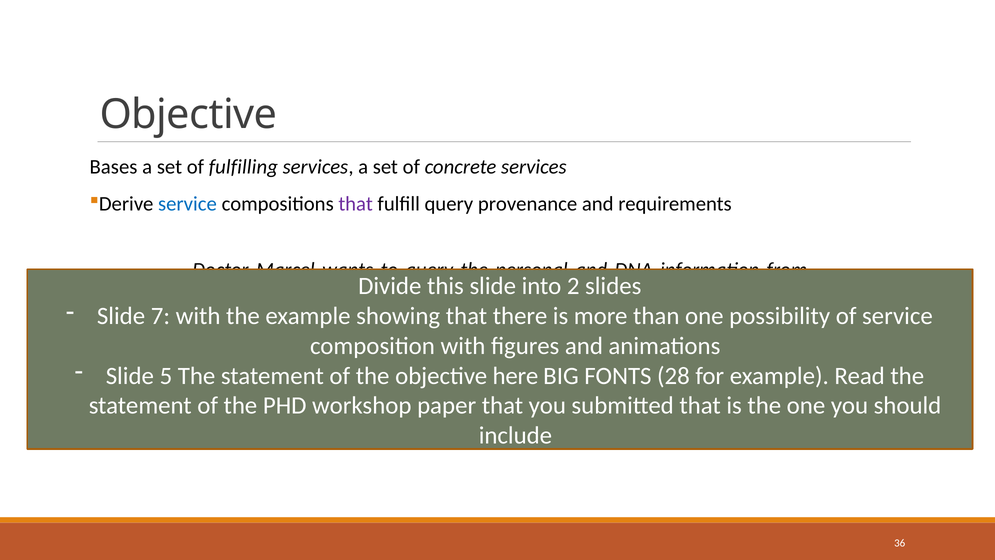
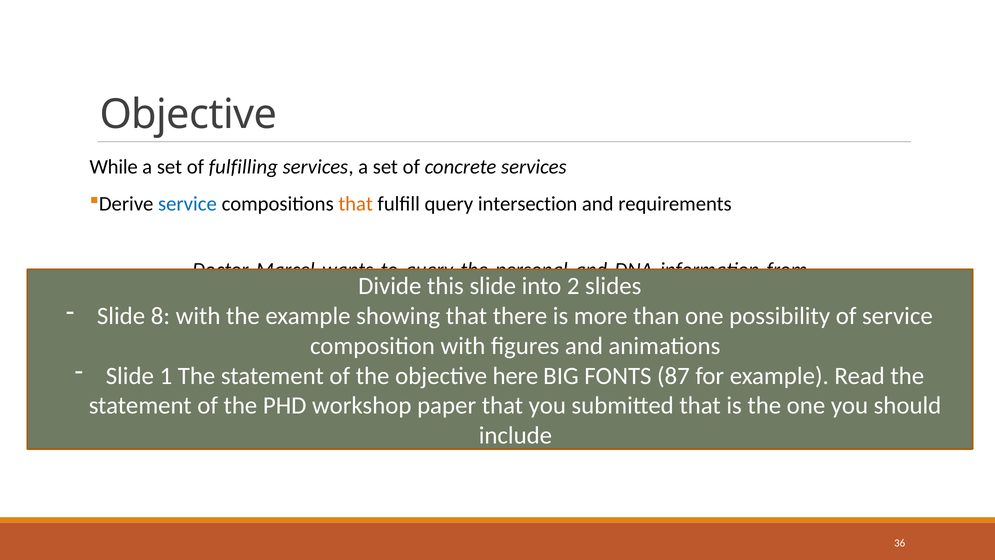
Bases: Bases -> While
that at (356, 204) colour: purple -> orange
provenance: provenance -> intersection
7: 7 -> 8
5: 5 -> 1
28: 28 -> 87
